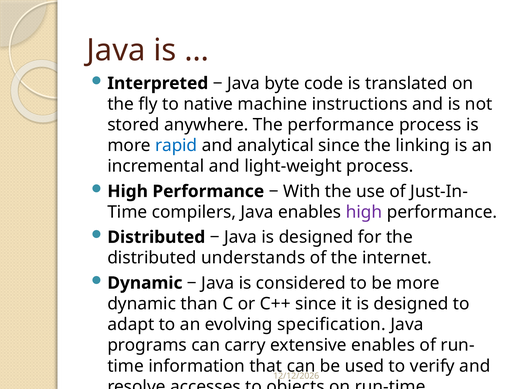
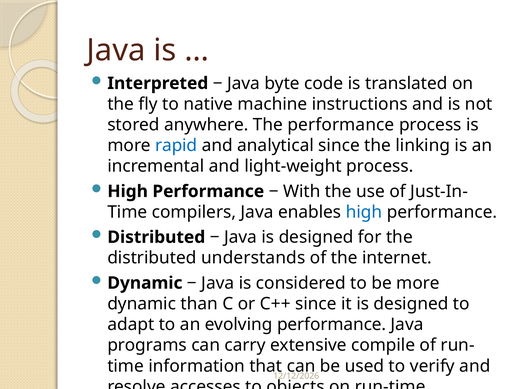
high at (364, 212) colour: purple -> blue
evolving specification: specification -> performance
extensive enables: enables -> compile
